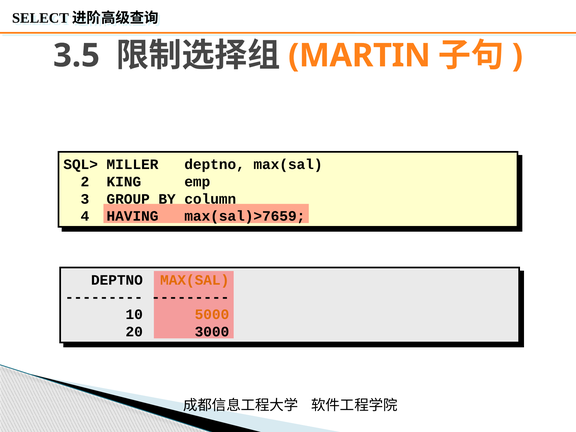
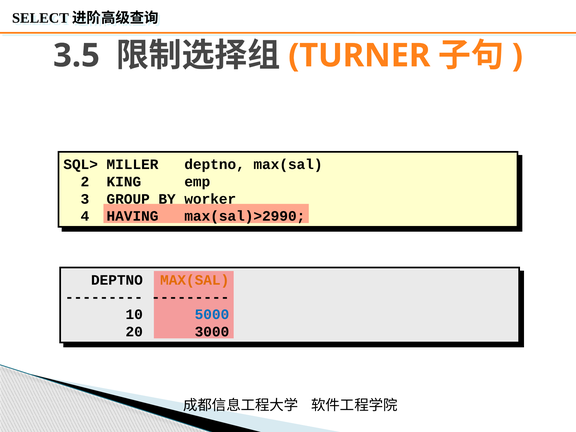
MARTIN: MARTIN -> TURNER
column: column -> worker
max(sal)>7659: max(sal)>7659 -> max(sal)>2990
5000 colour: orange -> blue
